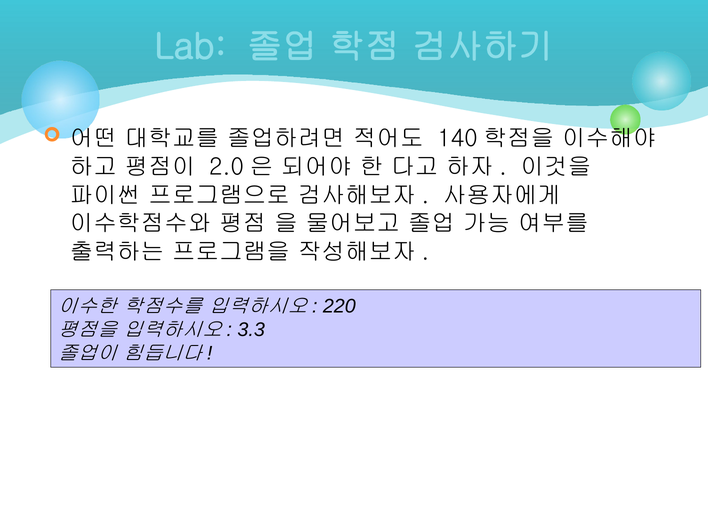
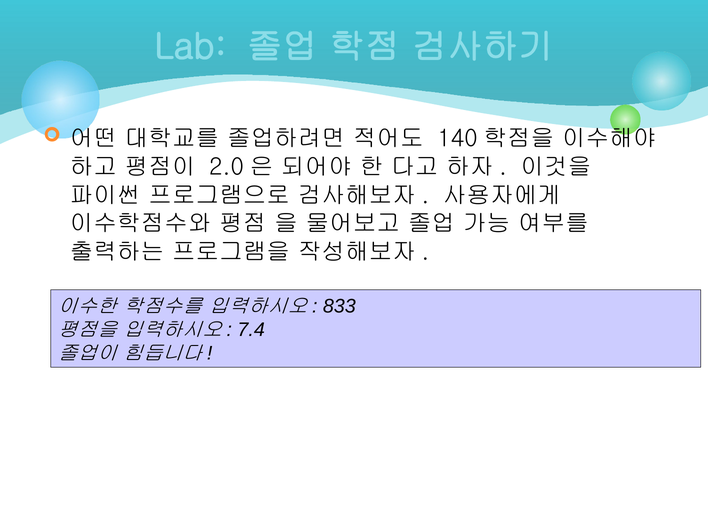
220: 220 -> 833
3.3: 3.3 -> 7.4
